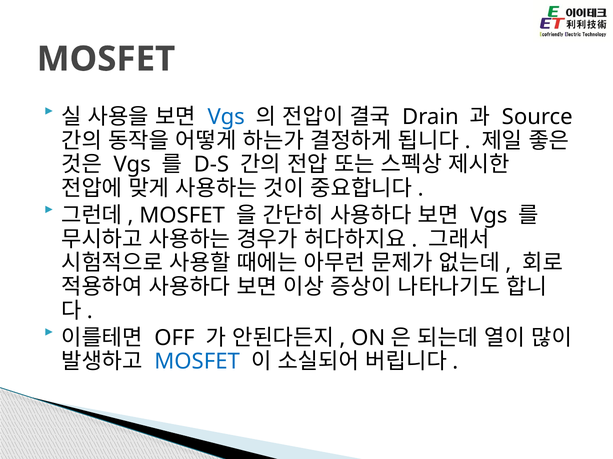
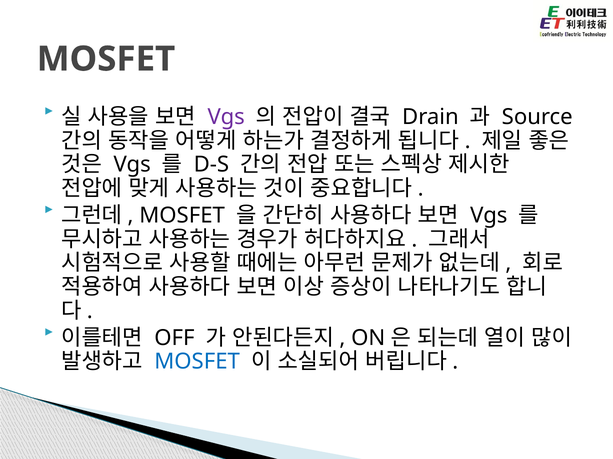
Vgs at (226, 117) colour: blue -> purple
